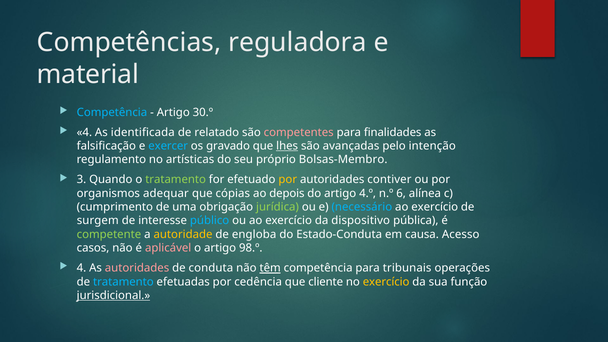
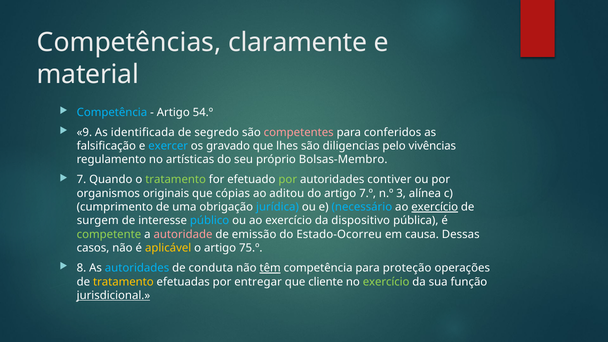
reguladora: reguladora -> claramente
30.º: 30.º -> 54.º
4 at (84, 132): 4 -> 9
relatado: relatado -> segredo
finalidades: finalidades -> conferidos
lhes underline: present -> none
avançadas: avançadas -> diligencias
intenção: intenção -> vivências
3: 3 -> 7
por at (288, 180) colour: yellow -> light green
adequar: adequar -> originais
depois: depois -> aditou
4.º: 4.º -> 7.º
6: 6 -> 3
jurídica colour: light green -> light blue
exercício at (435, 207) underline: none -> present
autoridade colour: yellow -> pink
engloba: engloba -> emissão
Estado-Conduta: Estado-Conduta -> Estado-Ocorreu
Acesso: Acesso -> Dessas
aplicável colour: pink -> yellow
98.º: 98.º -> 75.º
4 at (81, 268): 4 -> 8
autoridades at (137, 268) colour: pink -> light blue
tribunais: tribunais -> proteção
tratamento at (123, 282) colour: light blue -> yellow
cedência: cedência -> entregar
exercício at (386, 282) colour: yellow -> light green
